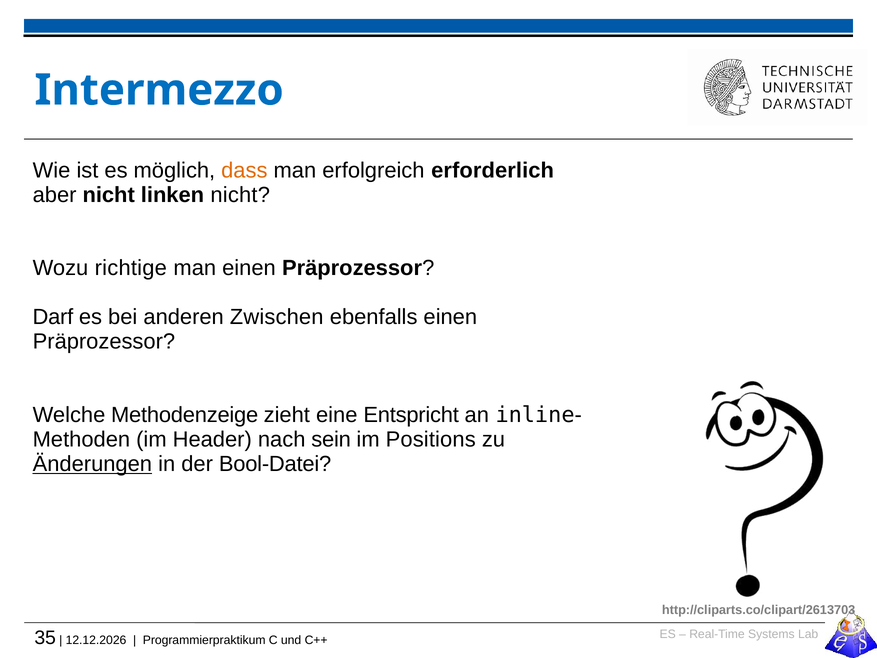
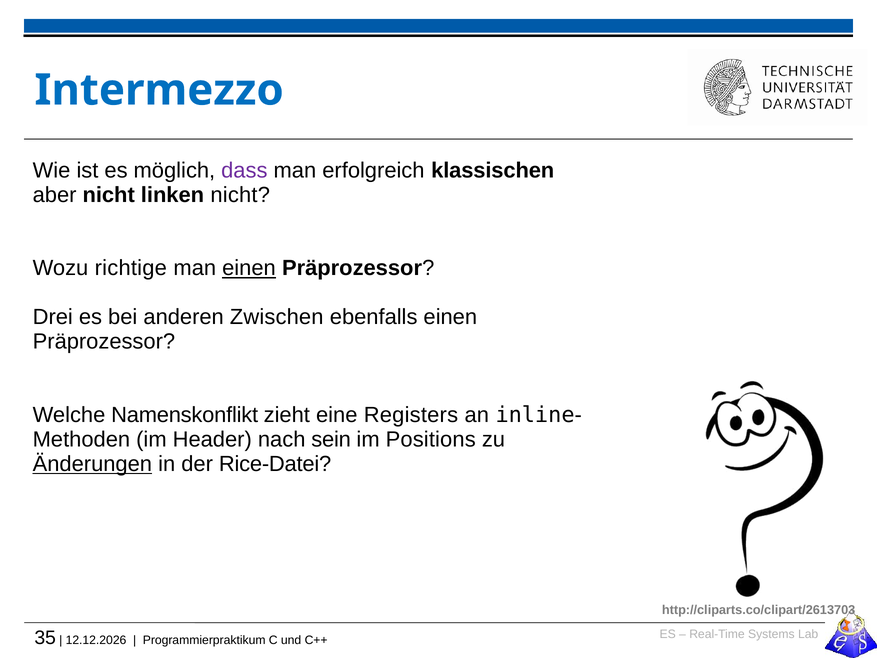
dass colour: orange -> purple
erforderlich: erforderlich -> klassischen
einen at (249, 268) underline: none -> present
Darf: Darf -> Drei
Methodenzeige: Methodenzeige -> Namenskonflikt
Entspricht: Entspricht -> Registers
Bool-Datei: Bool-Datei -> Rice-Datei
